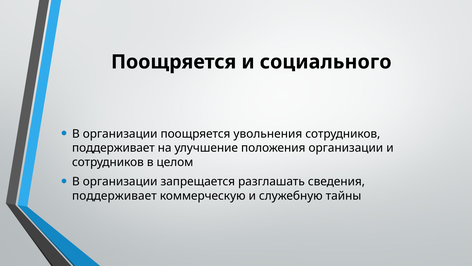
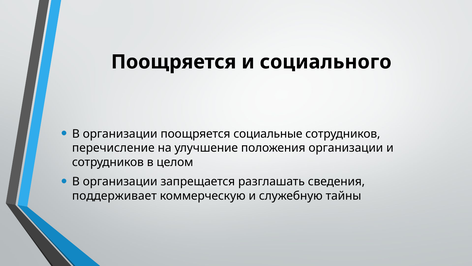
увольнения: увольнения -> социальные
поддерживает at (113, 148): поддерживает -> перечисление
